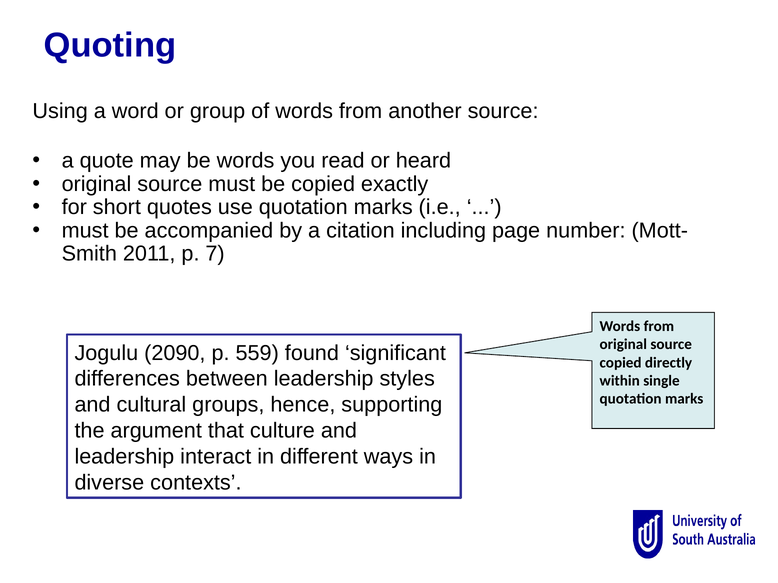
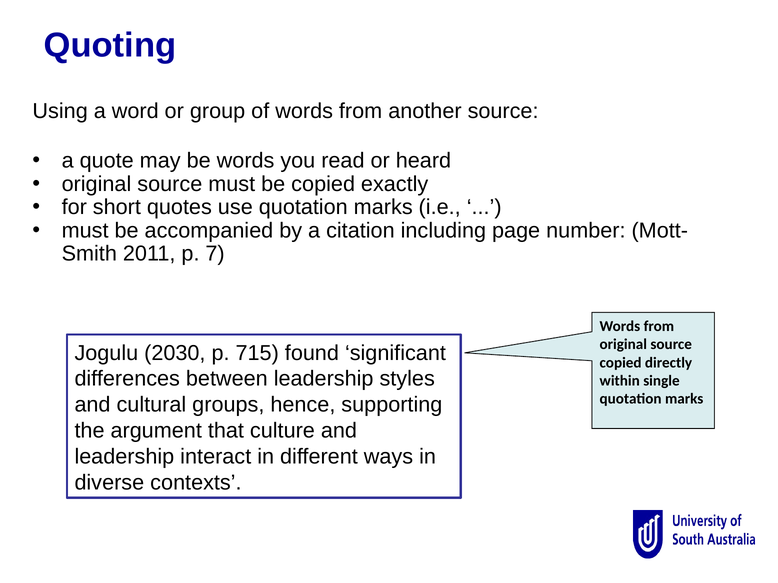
2090: 2090 -> 2030
559: 559 -> 715
